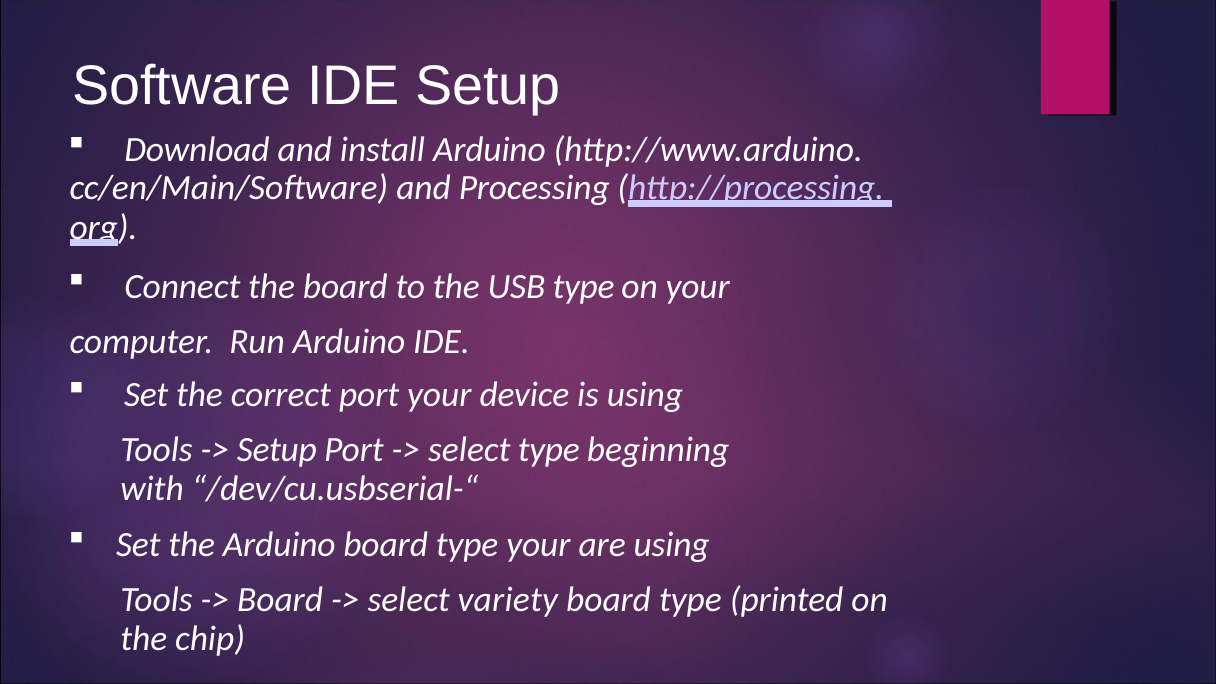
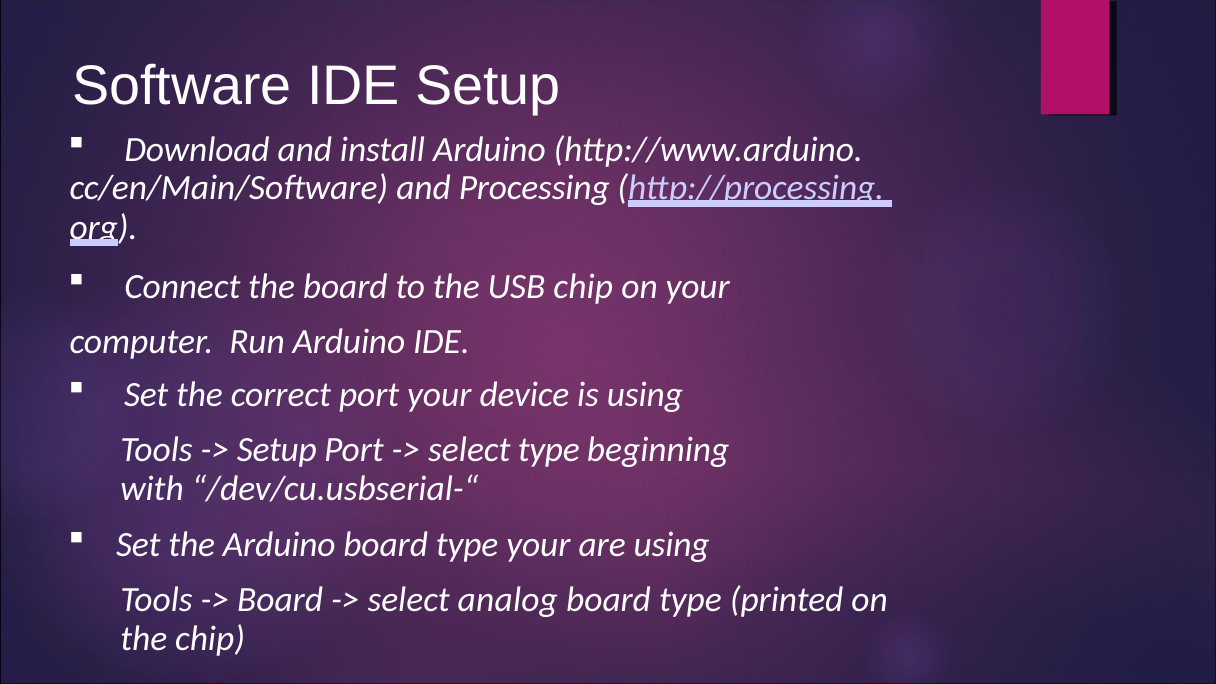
USB type: type -> chip
variety: variety -> analog
